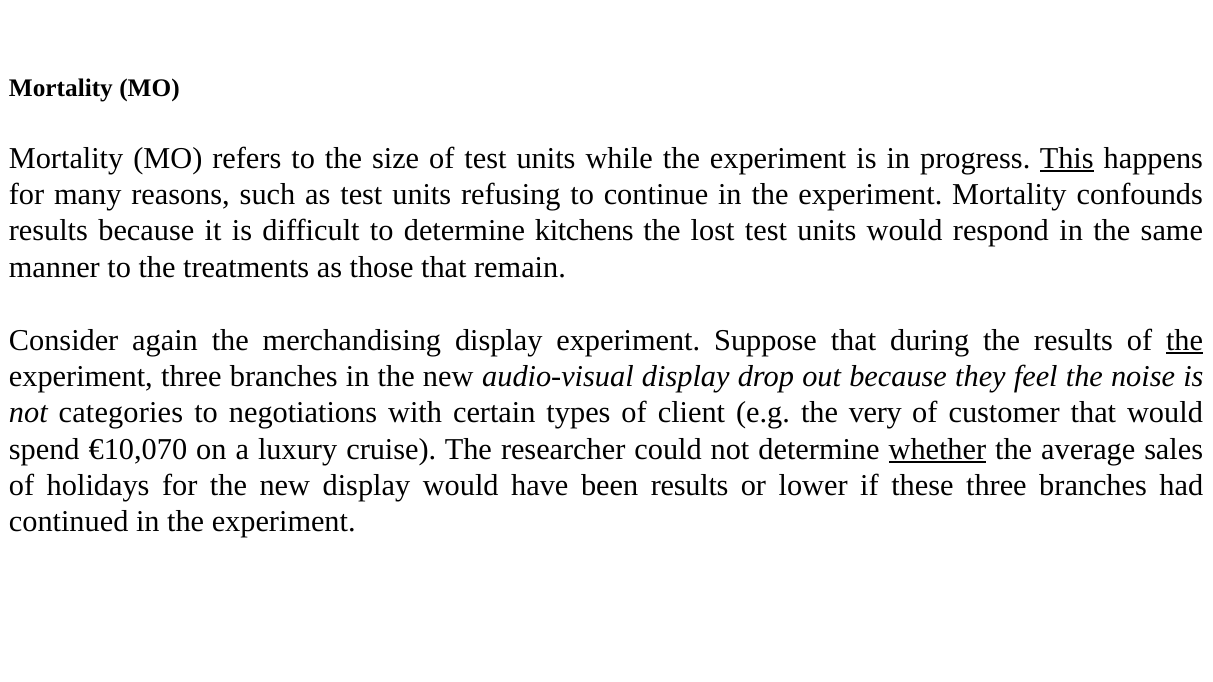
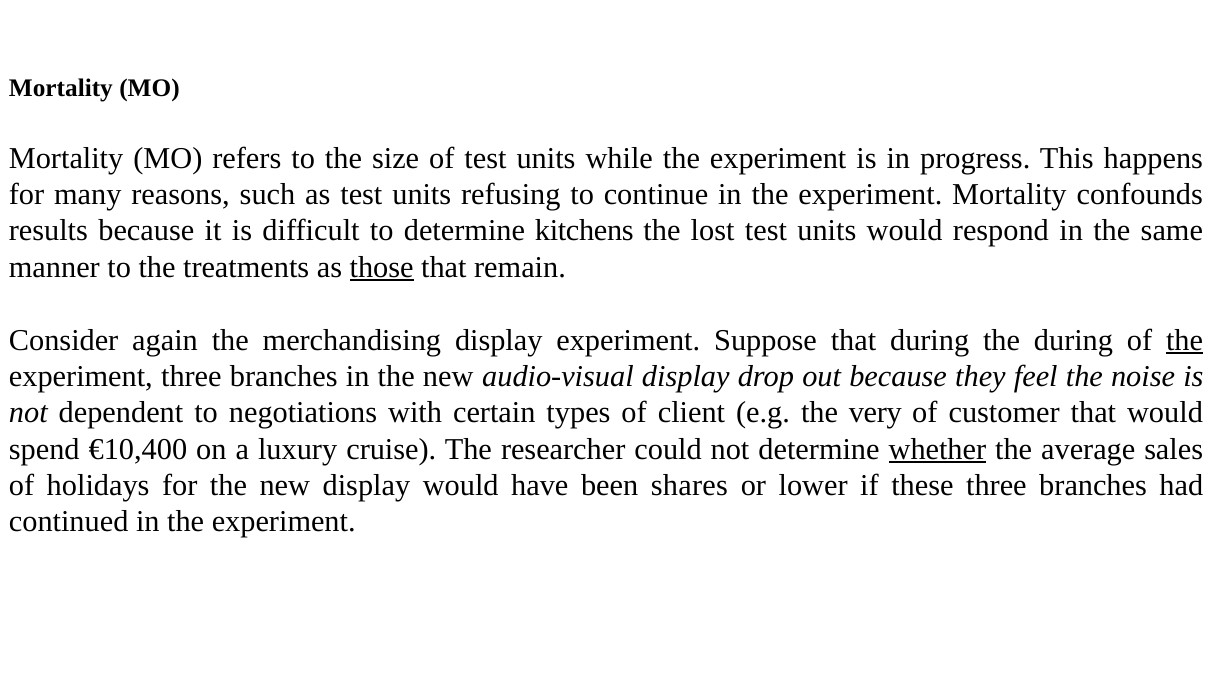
This underline: present -> none
those underline: none -> present
the results: results -> during
categories: categories -> dependent
€10,070: €10,070 -> €10,400
been results: results -> shares
